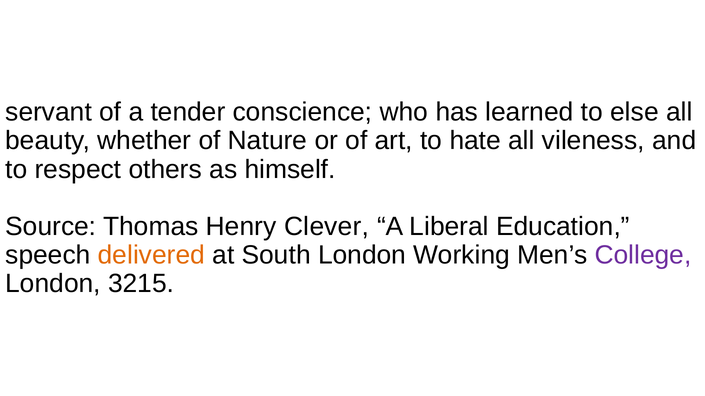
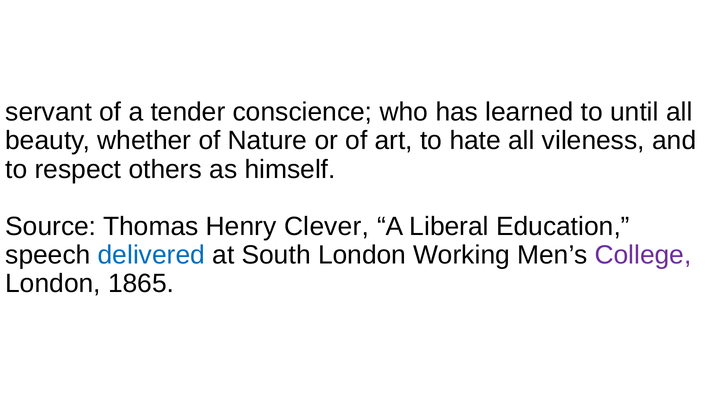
else: else -> until
delivered colour: orange -> blue
3215: 3215 -> 1865
